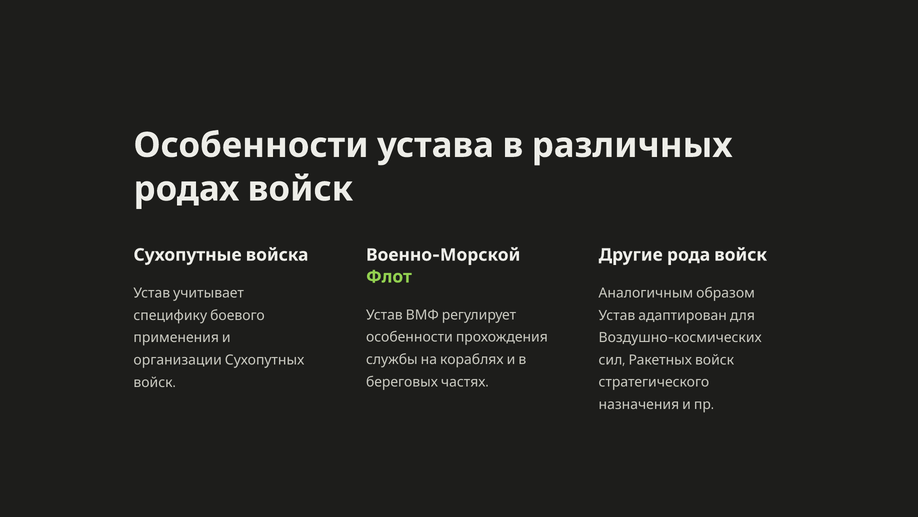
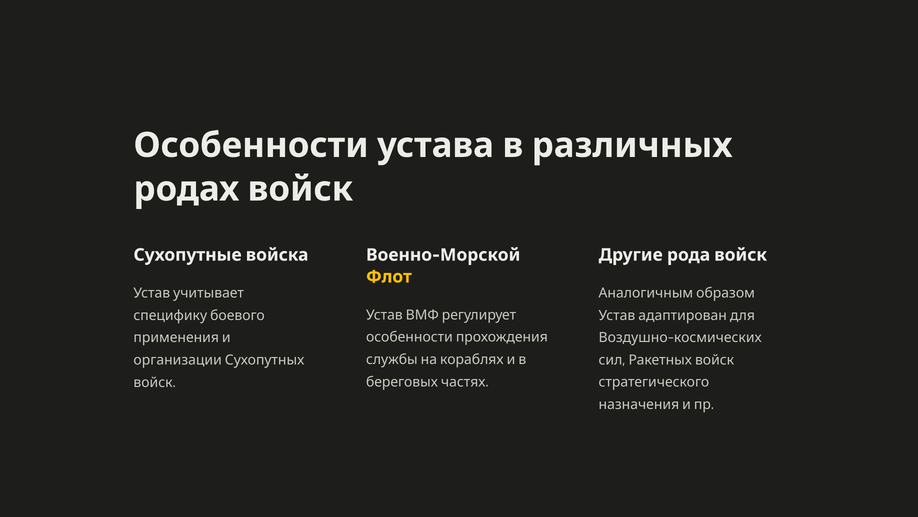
Флот colour: light green -> yellow
